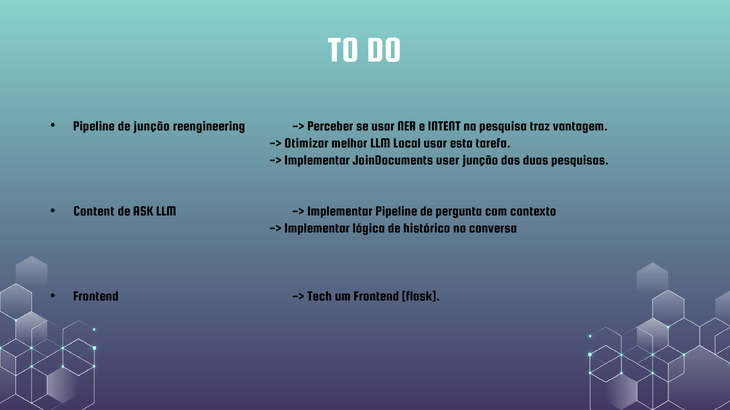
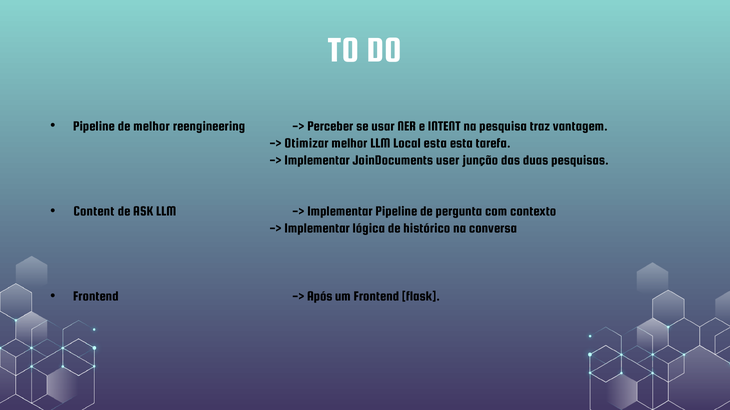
de junção: junção -> melhor
Local usar: usar -> esta
Tech: Tech -> Após
